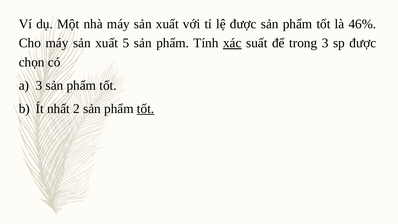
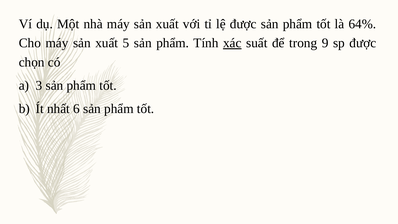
46%: 46% -> 64%
trong 3: 3 -> 9
2: 2 -> 6
tốt at (146, 109) underline: present -> none
